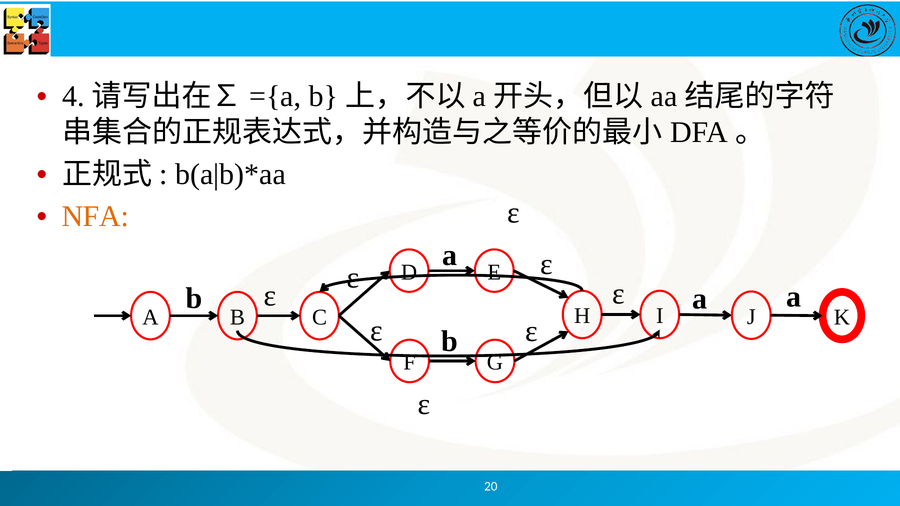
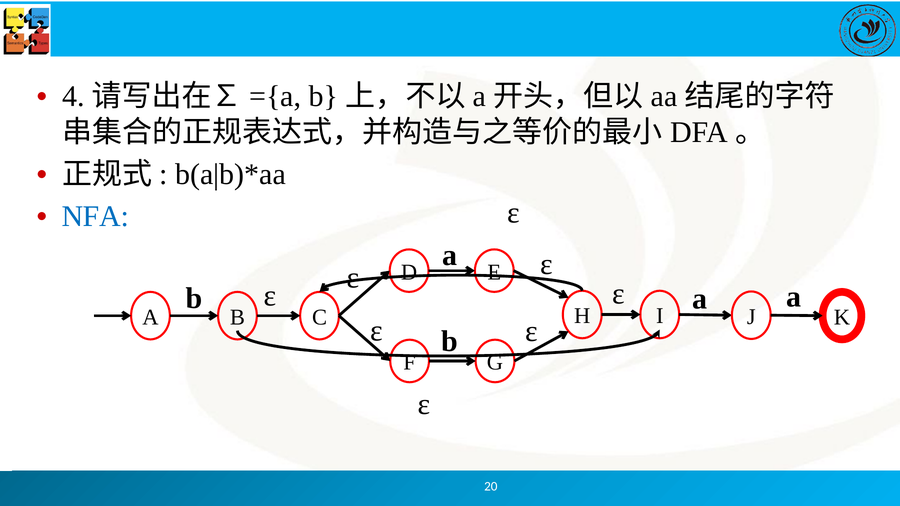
NFA colour: orange -> blue
